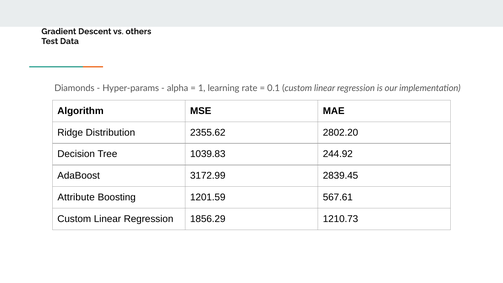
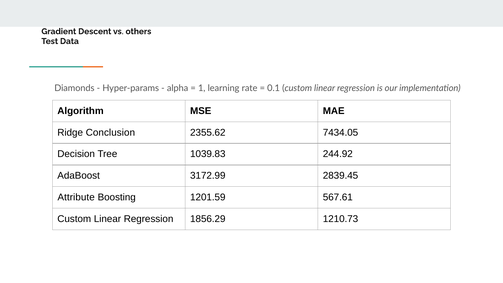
Distribution: Distribution -> Conclusion
2802.20: 2802.20 -> 7434.05
